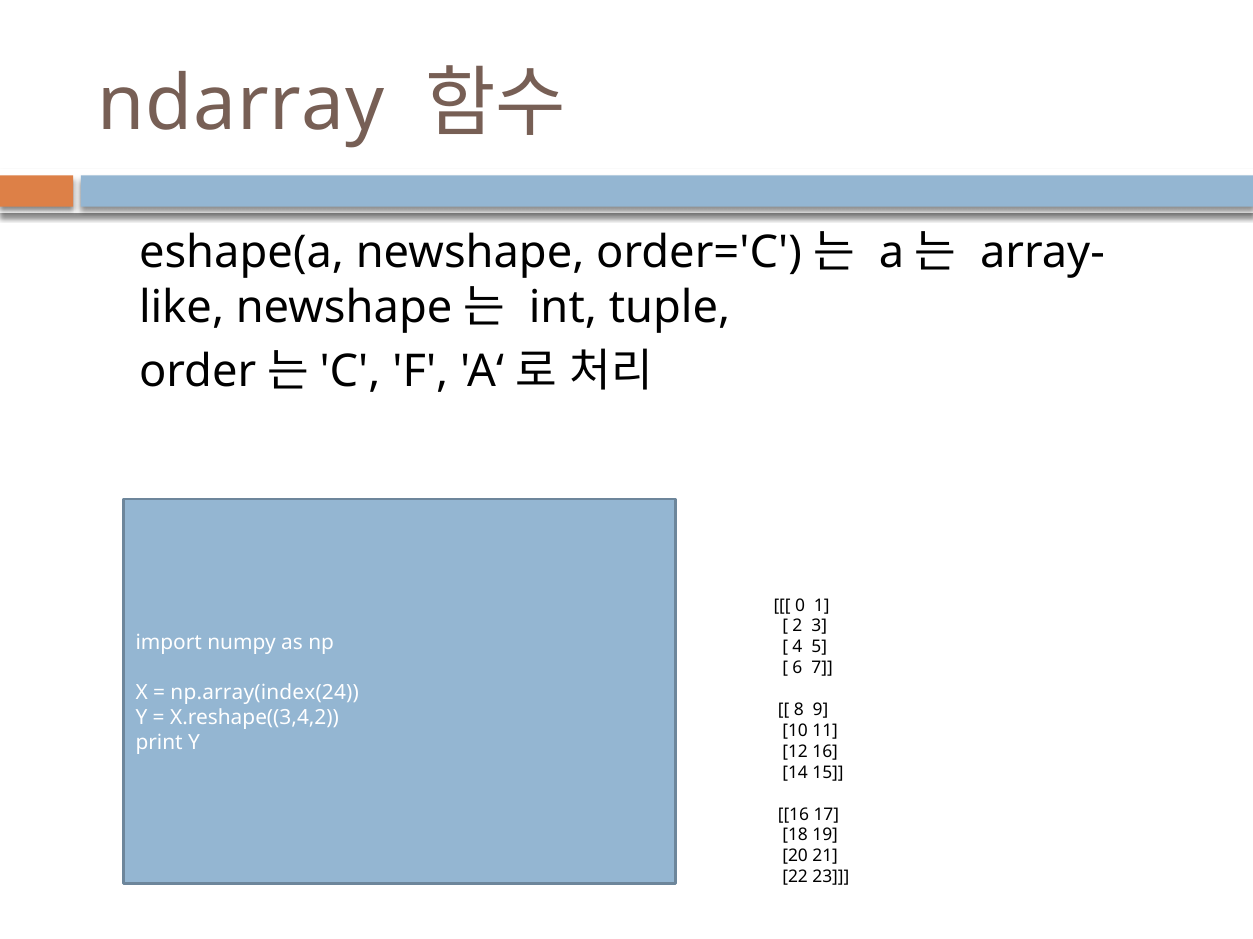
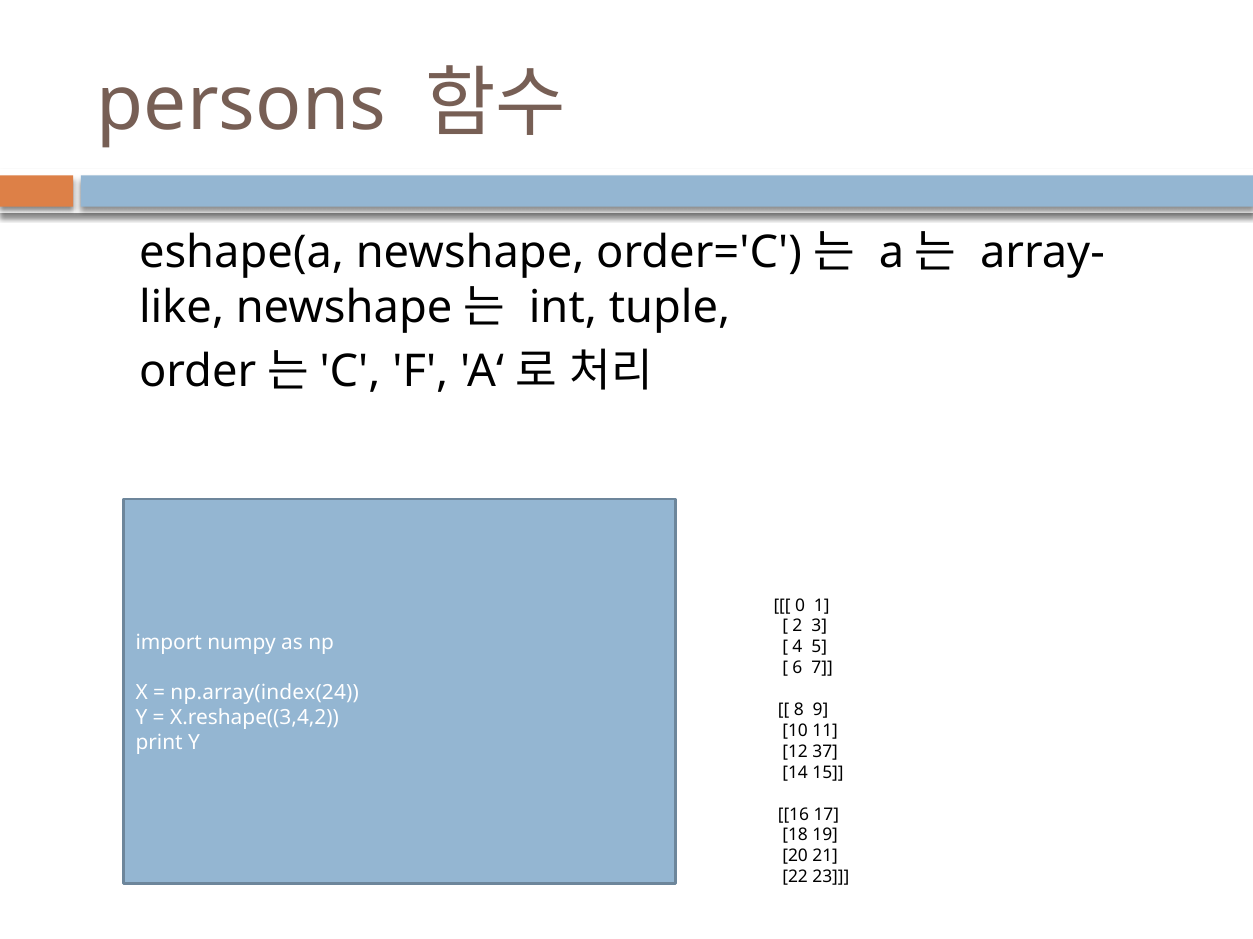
ndarray: ndarray -> persons
12 16: 16 -> 37
